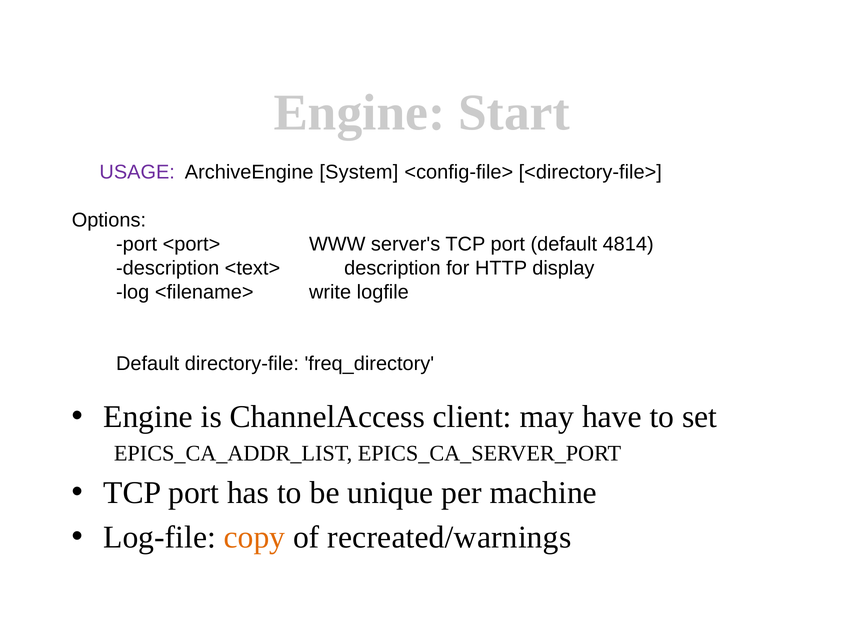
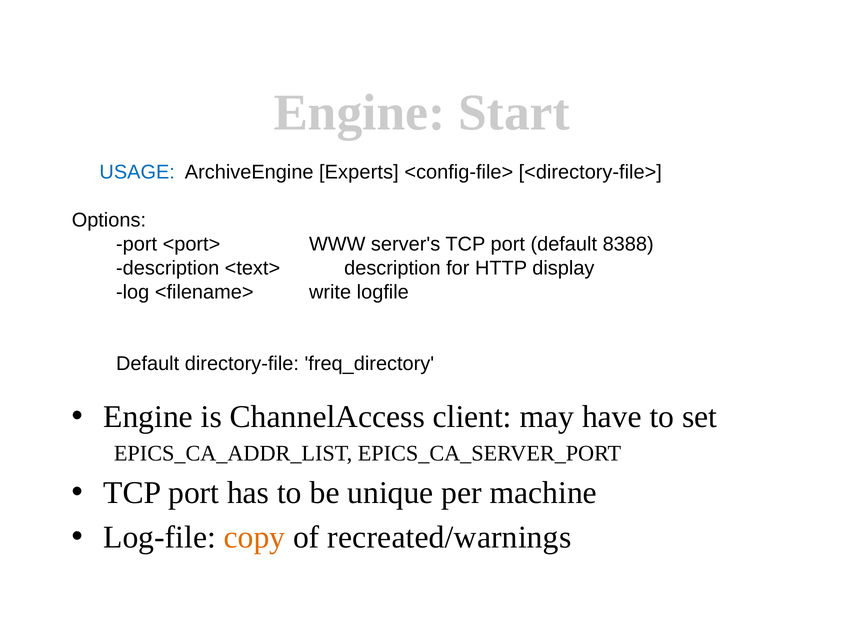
USAGE colour: purple -> blue
System: System -> Experts
4814: 4814 -> 8388
